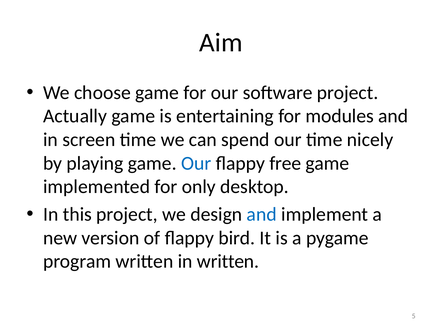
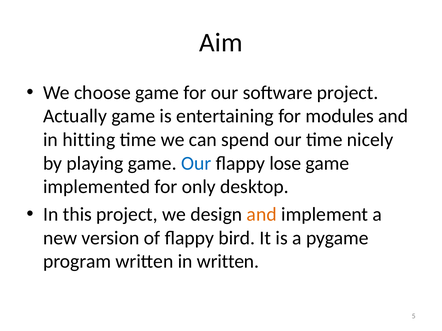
screen: screen -> hitting
free: free -> lose
and at (262, 215) colour: blue -> orange
